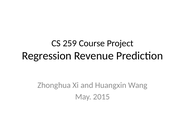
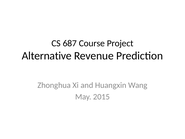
259: 259 -> 687
Regression: Regression -> Alternative
